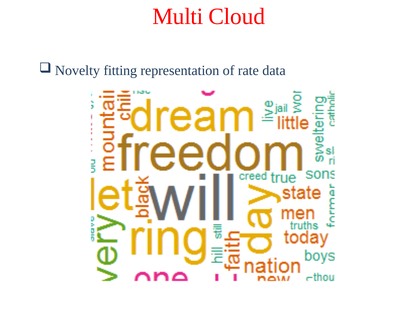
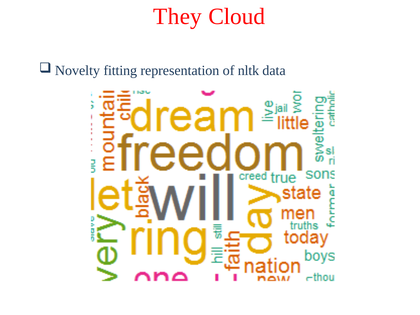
Multi: Multi -> They
rate: rate -> nltk
